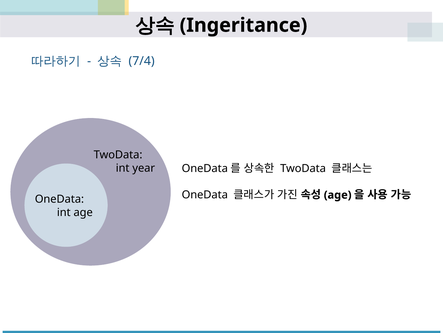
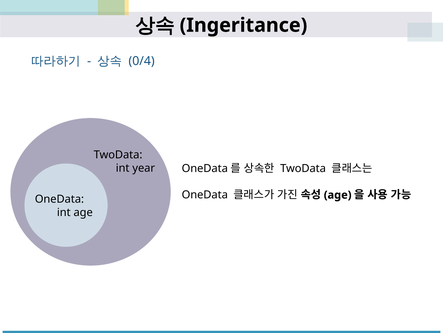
7/4: 7/4 -> 0/4
